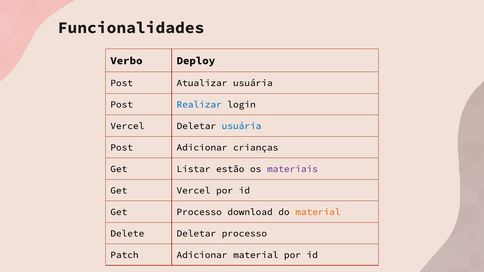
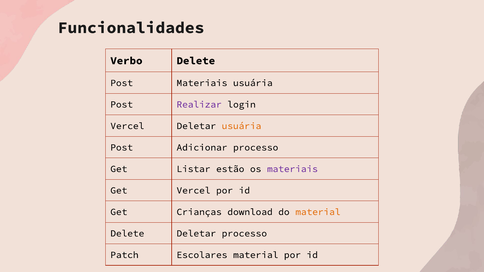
Verbo Deploy: Deploy -> Delete
Post Atualizar: Atualizar -> Materiais
Realizar colour: blue -> purple
usuária at (242, 126) colour: blue -> orange
Adicionar crianças: crianças -> processo
Get Processo: Processo -> Crianças
Patch Adicionar: Adicionar -> Escolares
